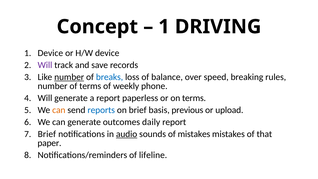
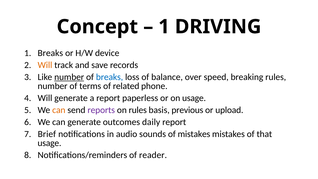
1 Device: Device -> Breaks
Will at (45, 65) colour: purple -> orange
weekly: weekly -> related
on terms: terms -> usage
reports colour: blue -> purple
on brief: brief -> rules
audio underline: present -> none
paper at (49, 143): paper -> usage
lifeline: lifeline -> reader
